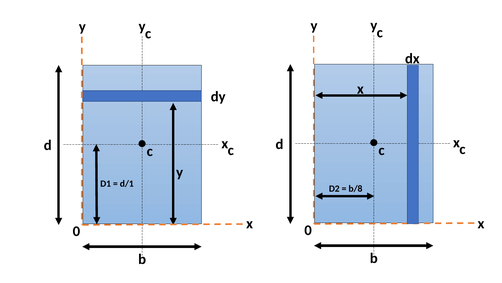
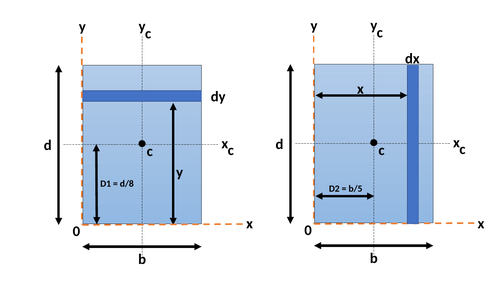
d/1: d/1 -> d/8
b/8: b/8 -> b/5
